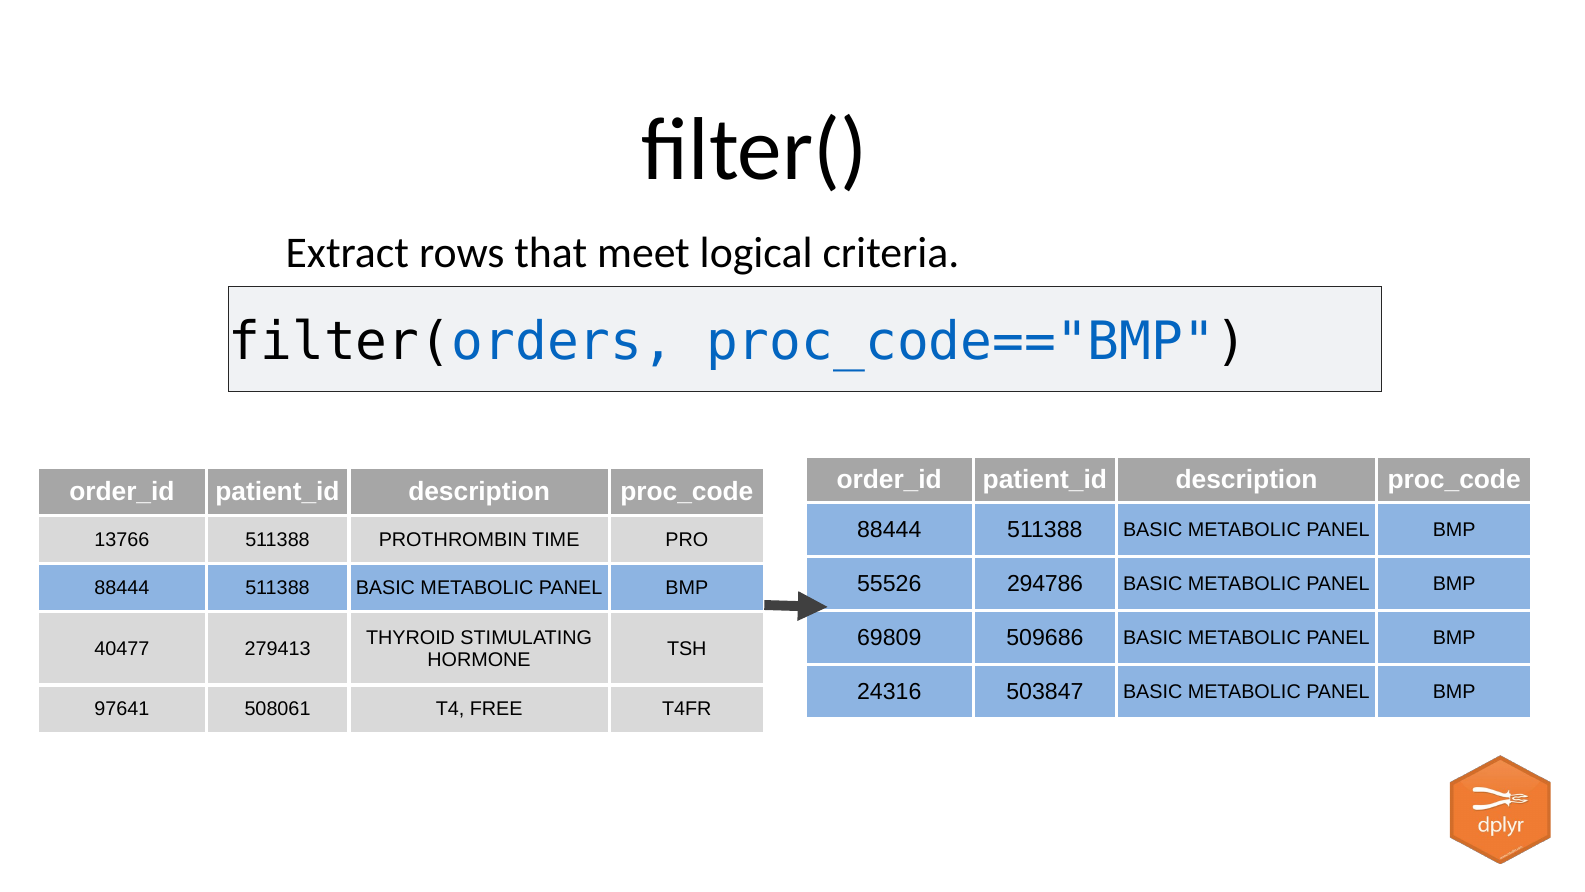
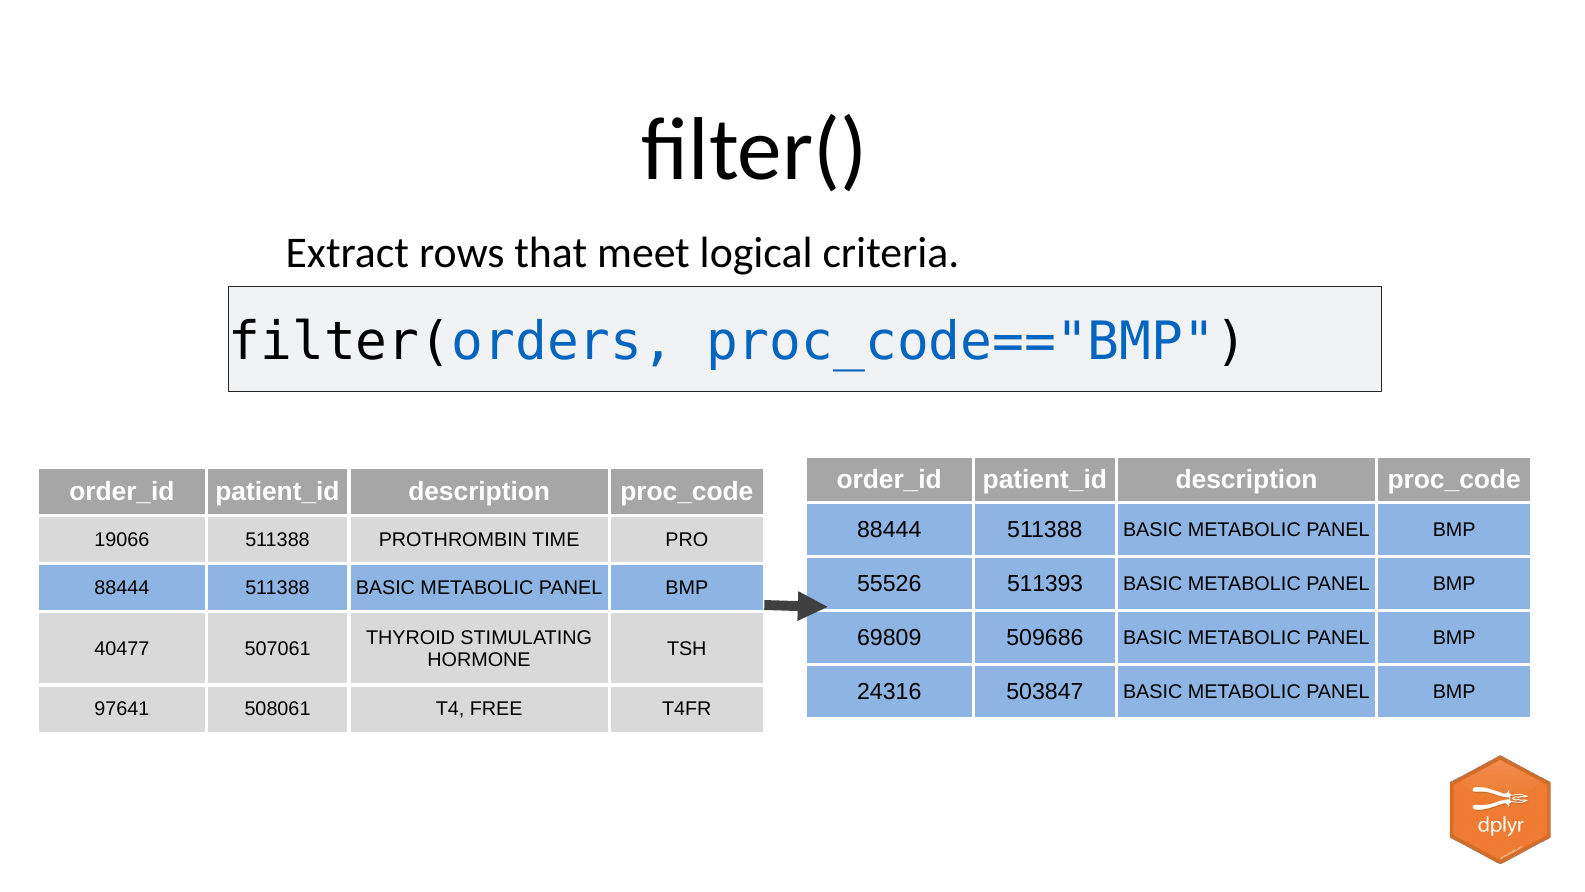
13766: 13766 -> 19066
294786: 294786 -> 511393
279413: 279413 -> 507061
